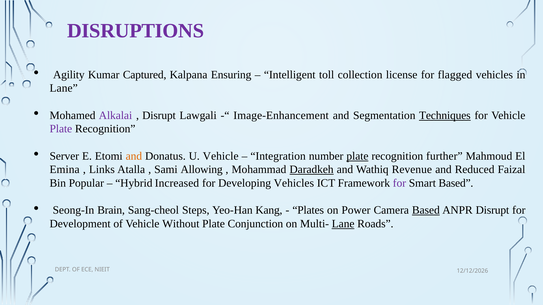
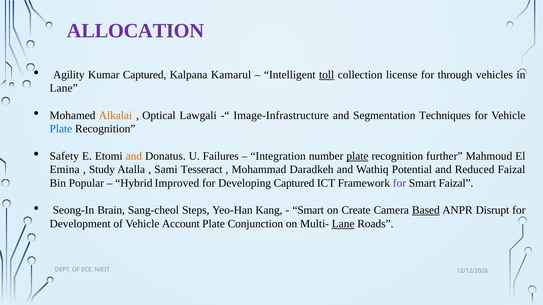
DISRUPTIONS: DISRUPTIONS -> ALLOCATION
Ensuring: Ensuring -> Kamarul
toll underline: none -> present
flagged: flagged -> through
Alkalai colour: purple -> orange
Disrupt at (159, 116): Disrupt -> Optical
Image-Enhancement: Image-Enhancement -> Image-Infrastructure
Techniques underline: present -> none
Plate at (61, 129) colour: purple -> blue
Server: Server -> Safety
U Vehicle: Vehicle -> Failures
Links: Links -> Study
Allowing: Allowing -> Tesseract
Daradkeh underline: present -> none
Revenue: Revenue -> Potential
Increased: Increased -> Improved
Developing Vehicles: Vehicles -> Captured
Smart Based: Based -> Faizal
Plates at (308, 211): Plates -> Smart
Power: Power -> Create
Without: Without -> Account
